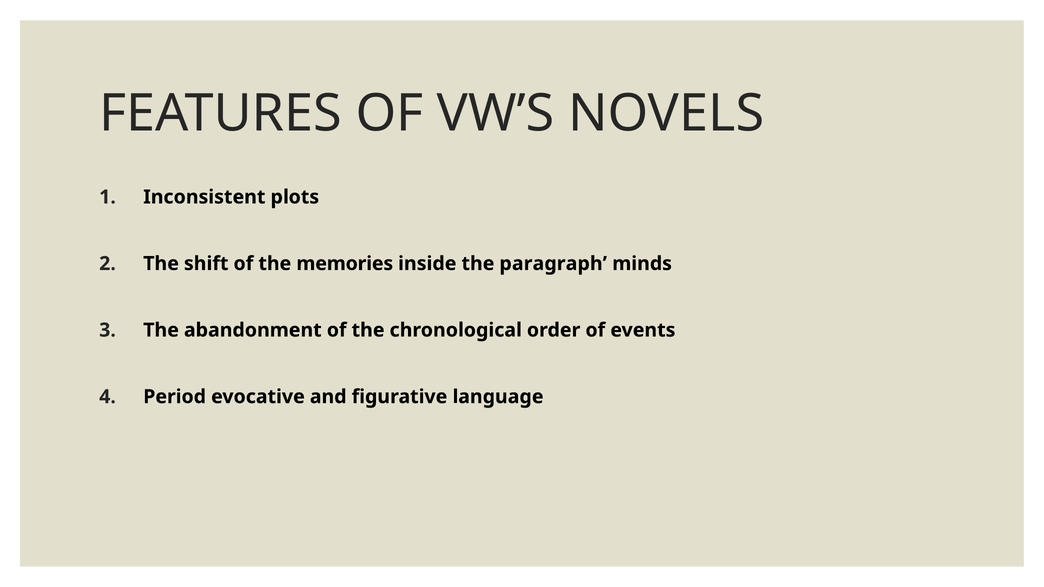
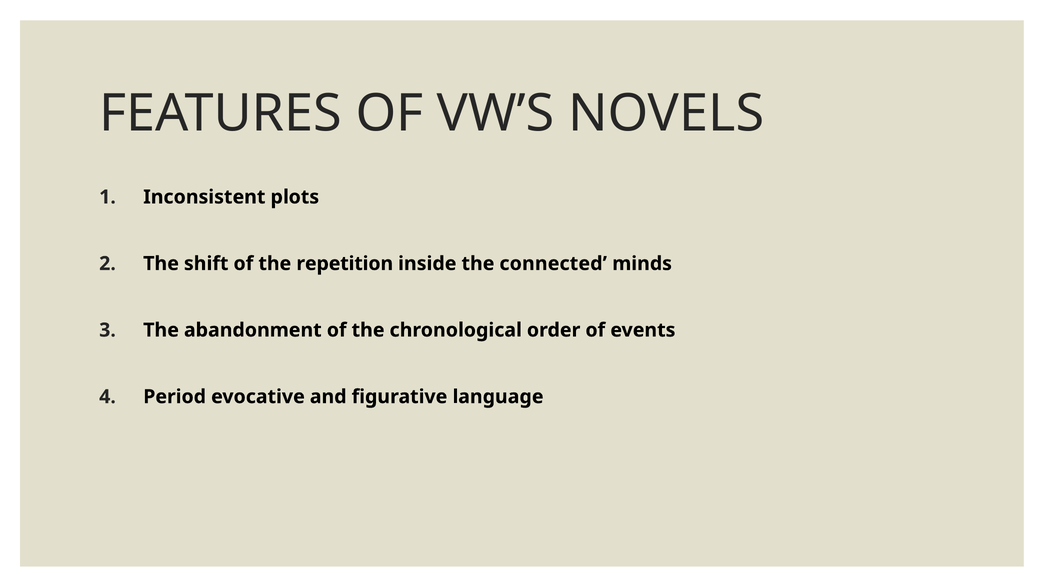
memories: memories -> repetition
paragraph: paragraph -> connected
